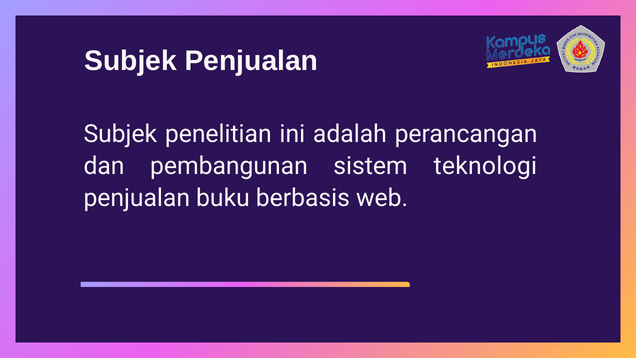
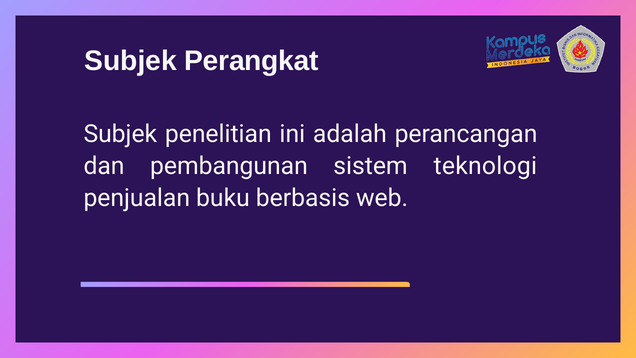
Subjek Penjualan: Penjualan -> Perangkat
